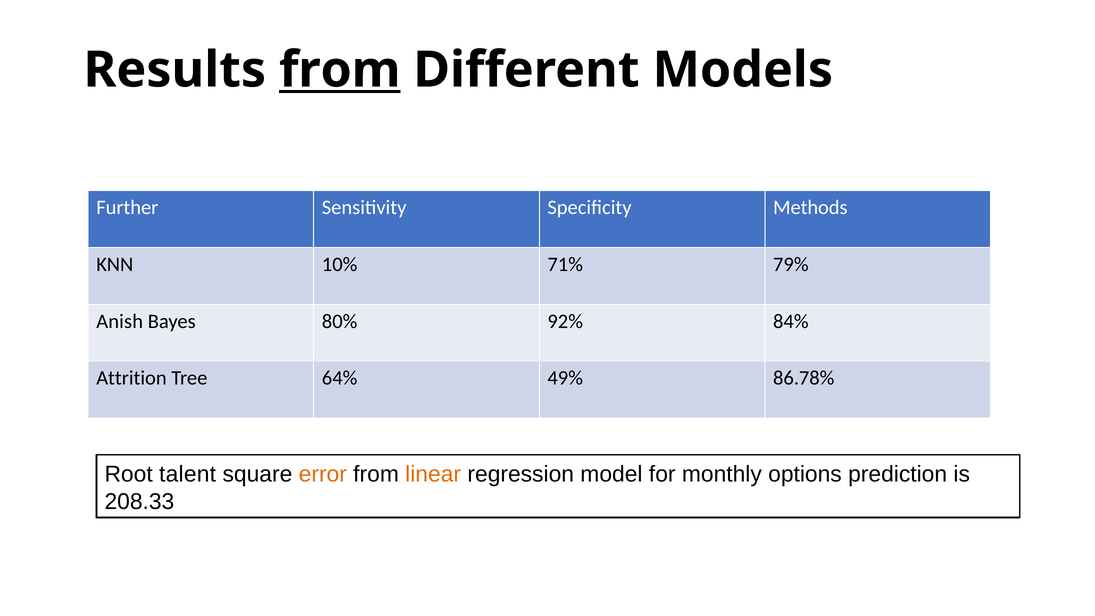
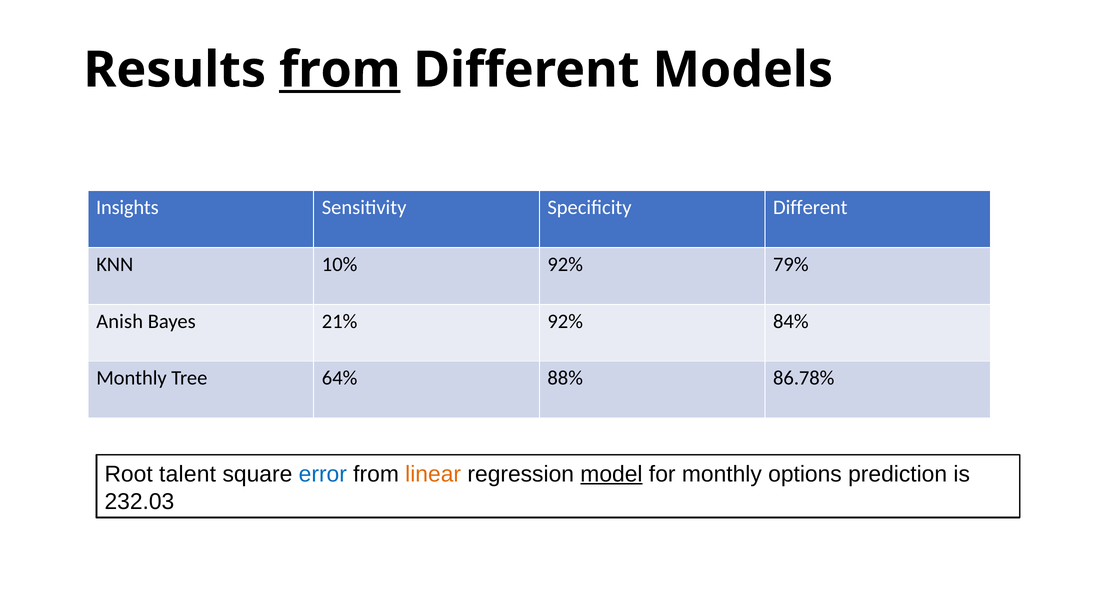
Further: Further -> Insights
Specificity Methods: Methods -> Different
10% 71%: 71% -> 92%
80%: 80% -> 21%
Attrition at (131, 378): Attrition -> Monthly
49%: 49% -> 88%
error colour: orange -> blue
model underline: none -> present
208.33: 208.33 -> 232.03
